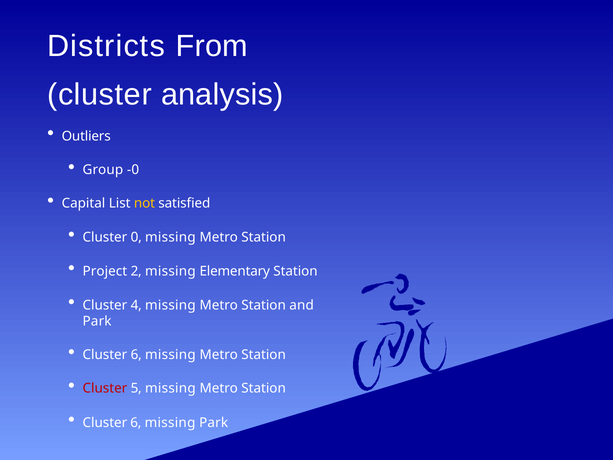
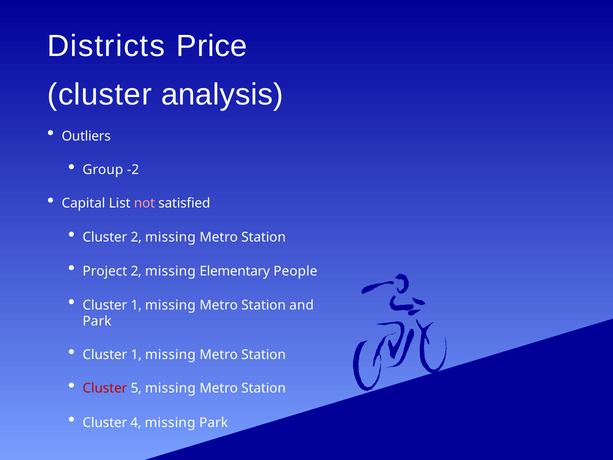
From: From -> Price
-0: -0 -> -2
not colour: yellow -> pink
Cluster 0: 0 -> 2
Elementary Station: Station -> People
4 at (136, 305): 4 -> 1
6 at (136, 355): 6 -> 1
6 at (136, 422): 6 -> 4
